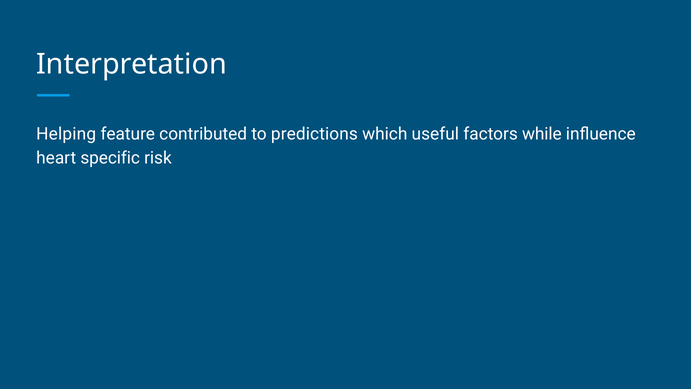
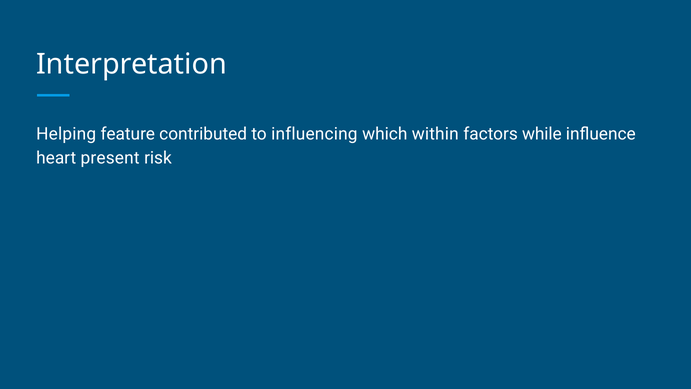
predictions: predictions -> influencing
useful: useful -> within
specific: specific -> present
